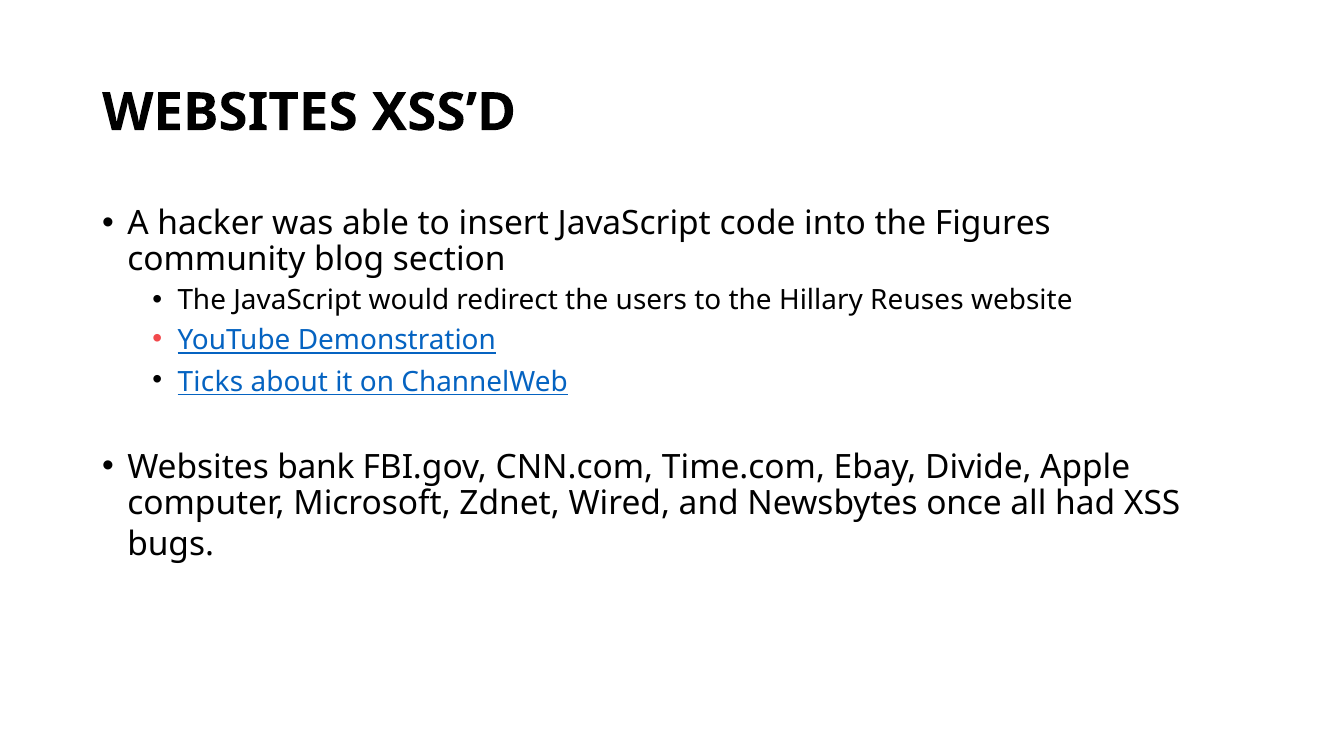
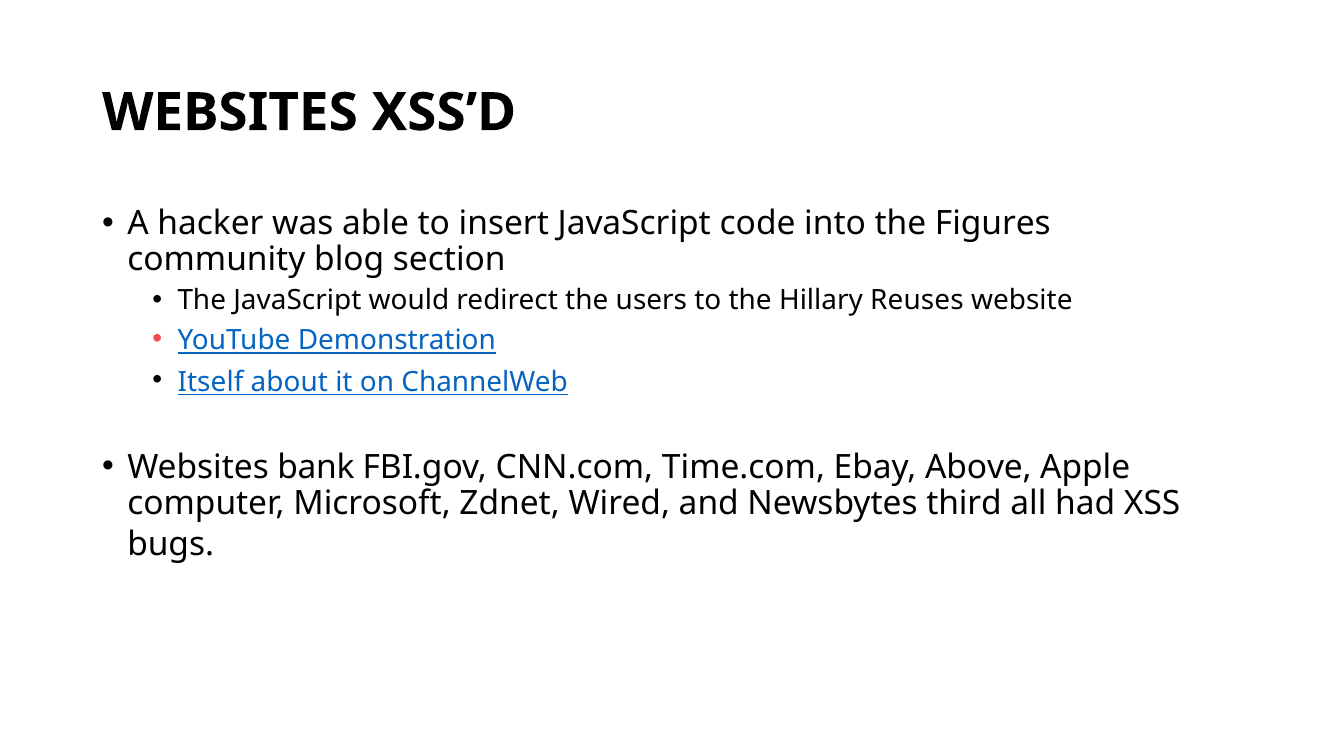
Ticks: Ticks -> Itself
Divide: Divide -> Above
once: once -> third
